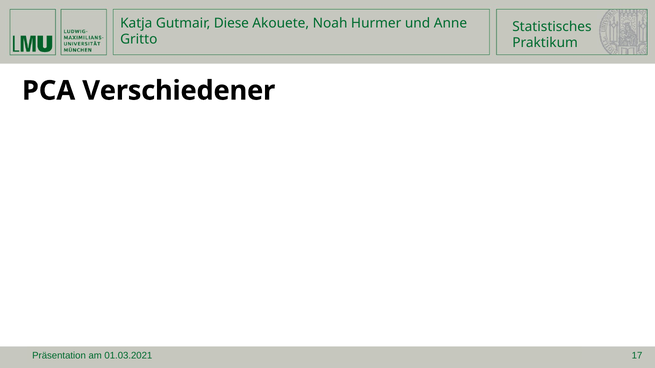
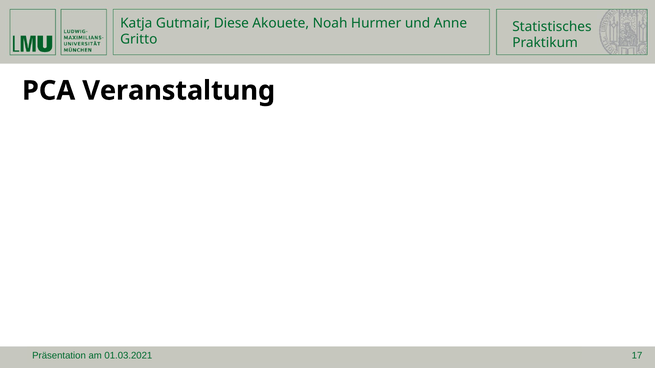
Verschiedener: Verschiedener -> Veranstaltung
